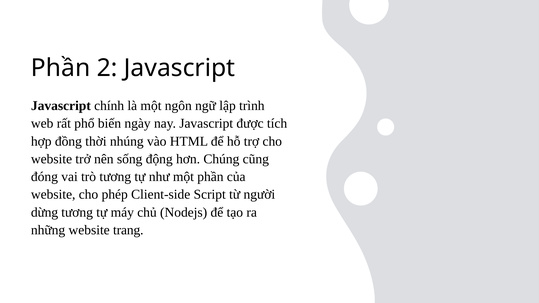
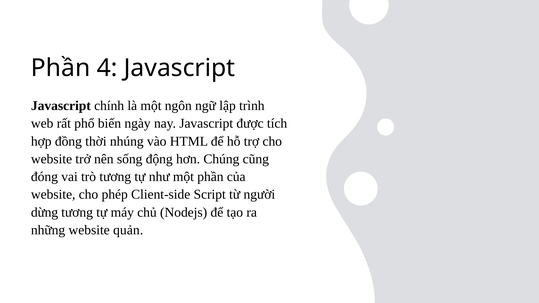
2: 2 -> 4
trang: trang -> quản
